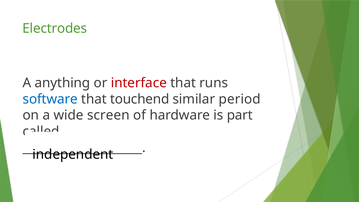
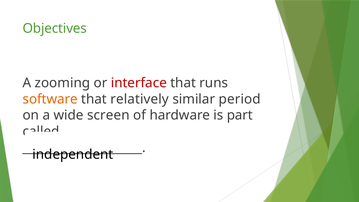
Electrodes: Electrodes -> Objectives
anything: anything -> zooming
software colour: blue -> orange
touchend: touchend -> relatively
